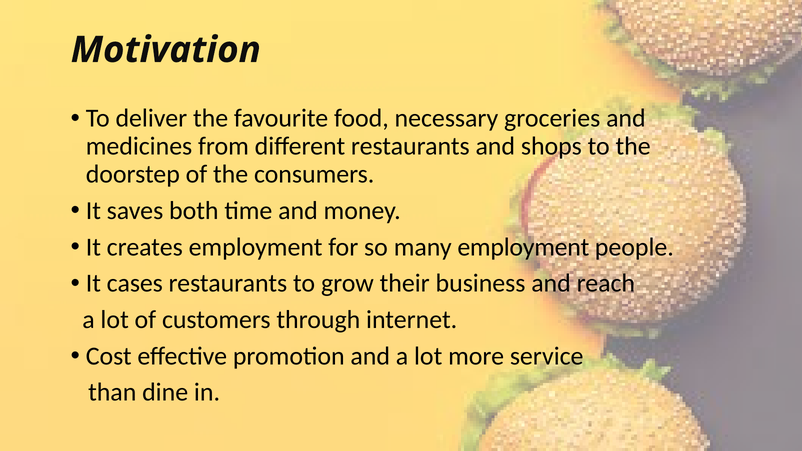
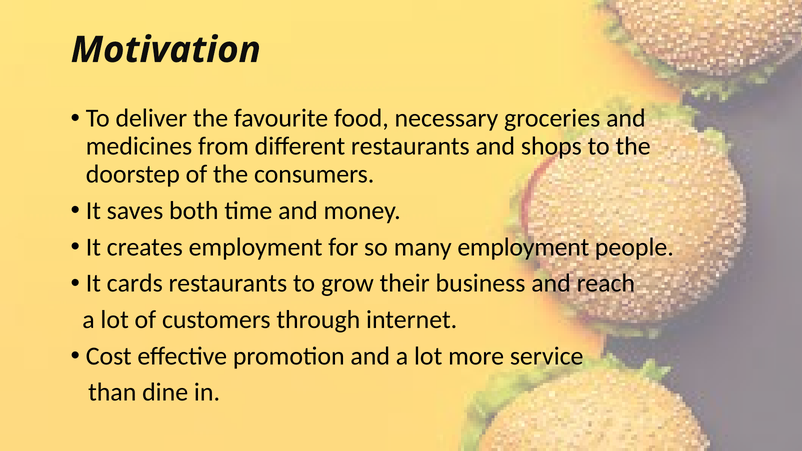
cases: cases -> cards
